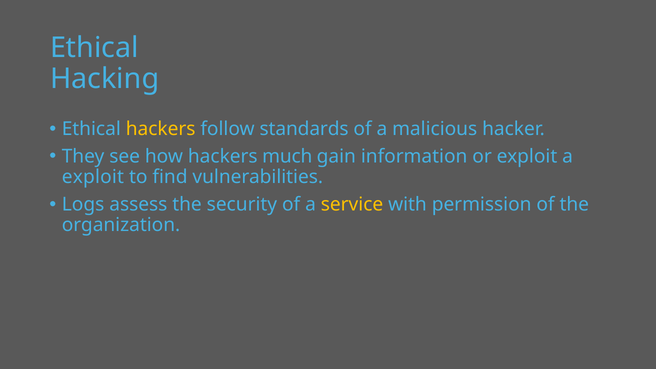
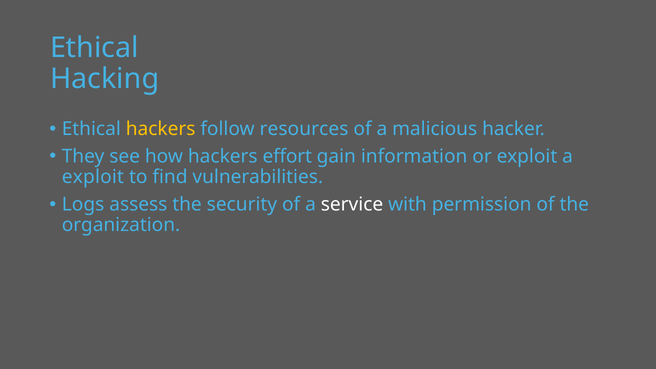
standards: standards -> resources
much: much -> effort
service colour: yellow -> white
